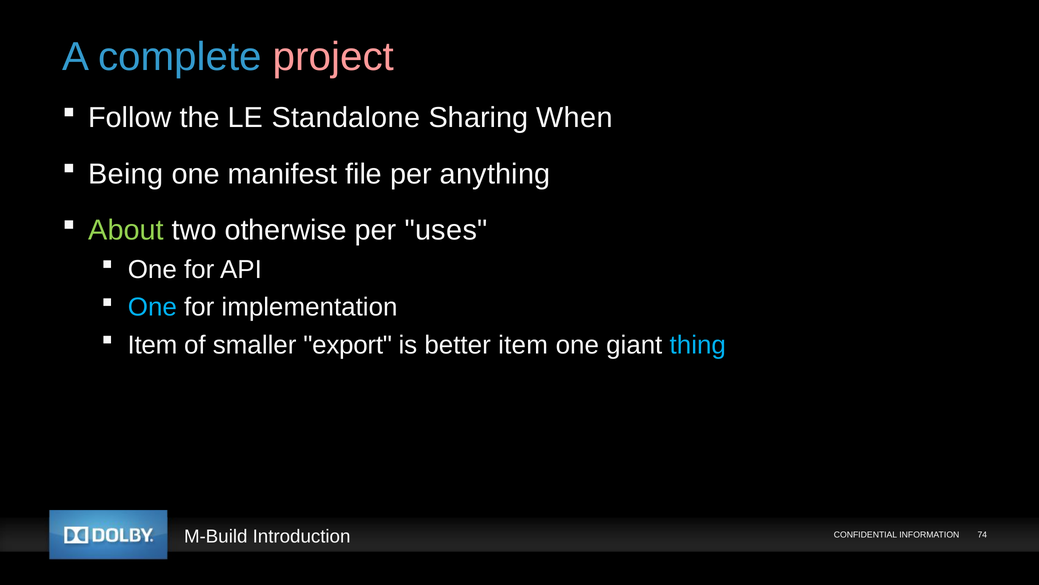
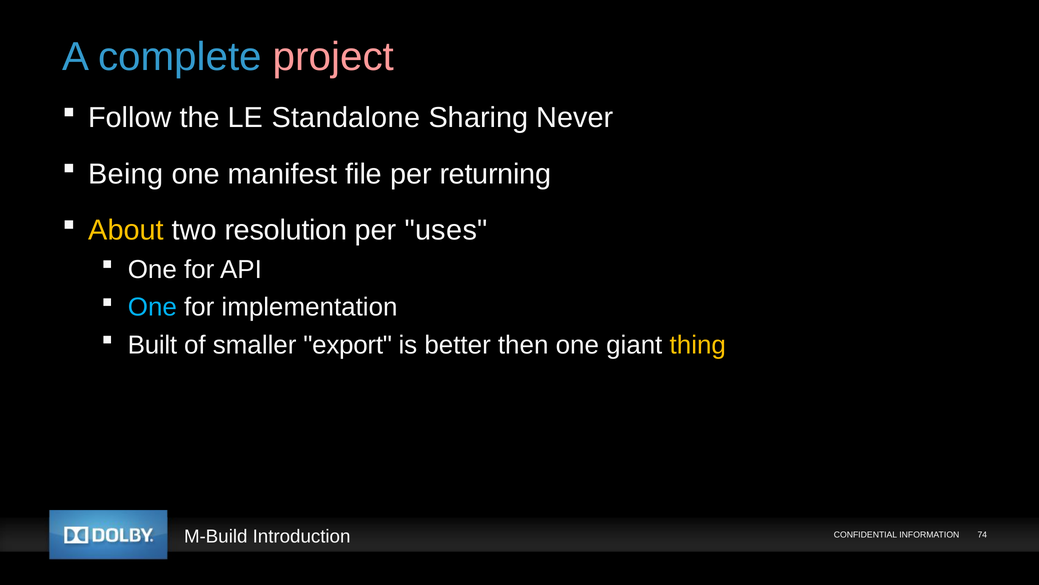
When: When -> Never
anything: anything -> returning
About colour: light green -> yellow
otherwise: otherwise -> resolution
Item at (152, 345): Item -> Built
better item: item -> then
thing colour: light blue -> yellow
